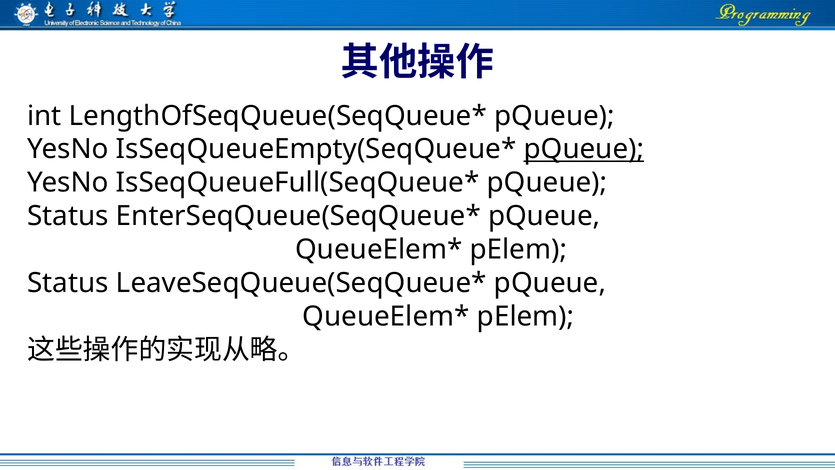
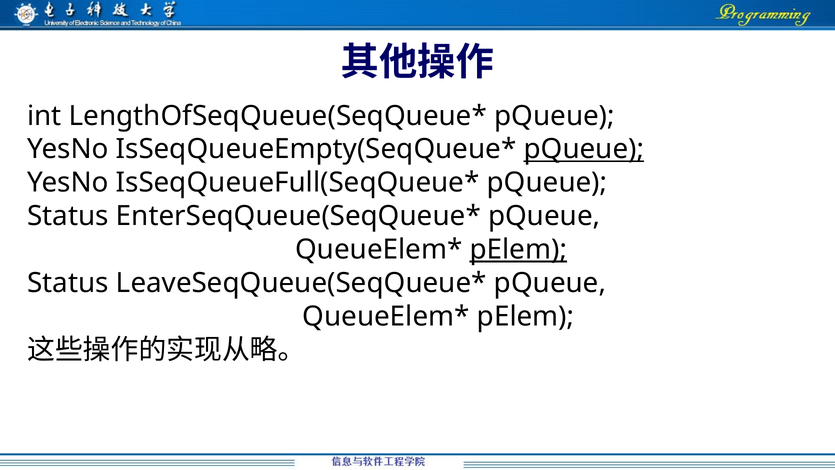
pElem at (518, 249) underline: none -> present
